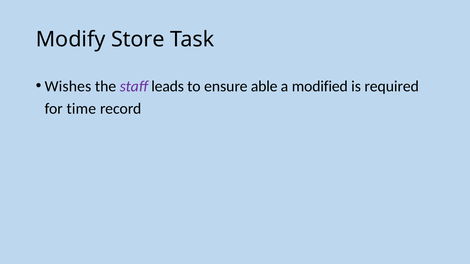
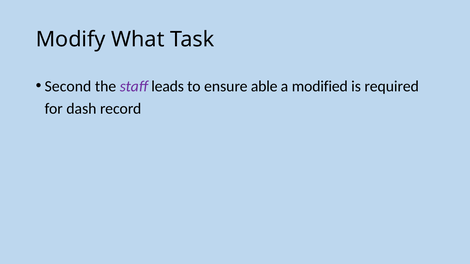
Store: Store -> What
Wishes: Wishes -> Second
time: time -> dash
